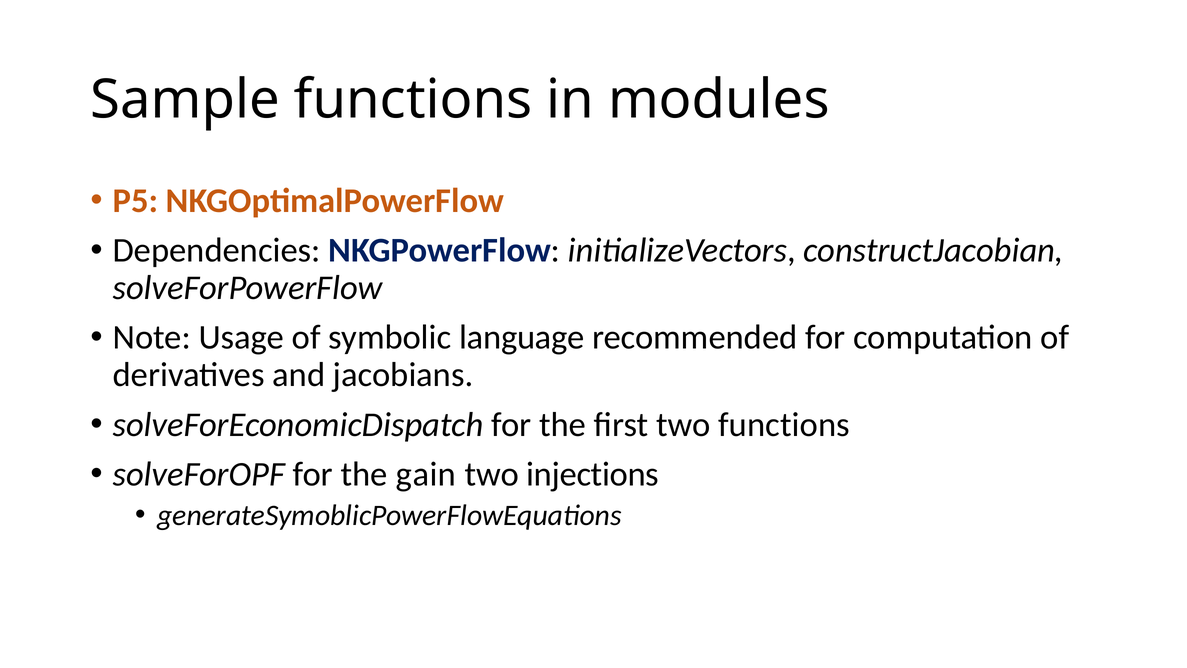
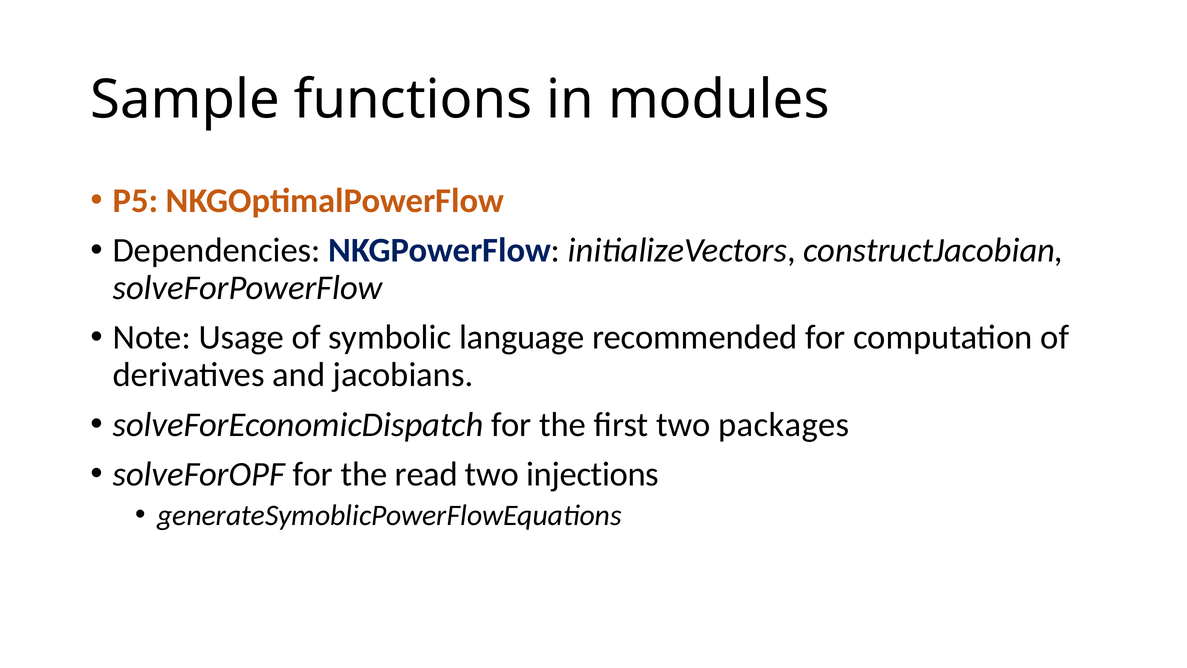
two functions: functions -> packages
gain: gain -> read
